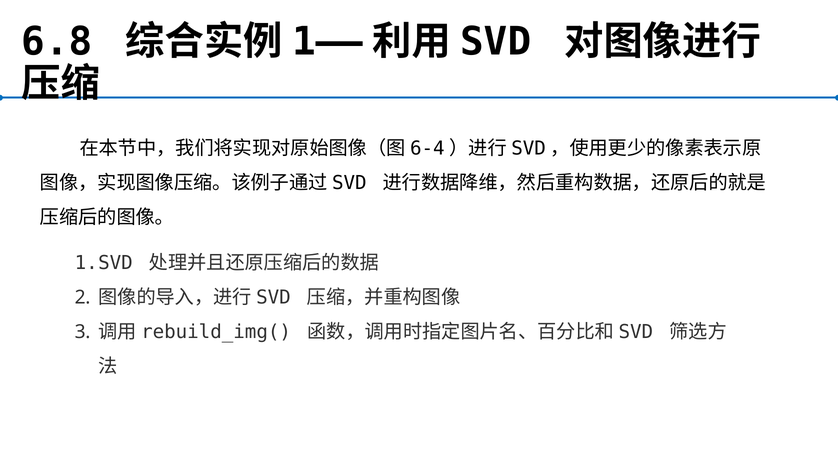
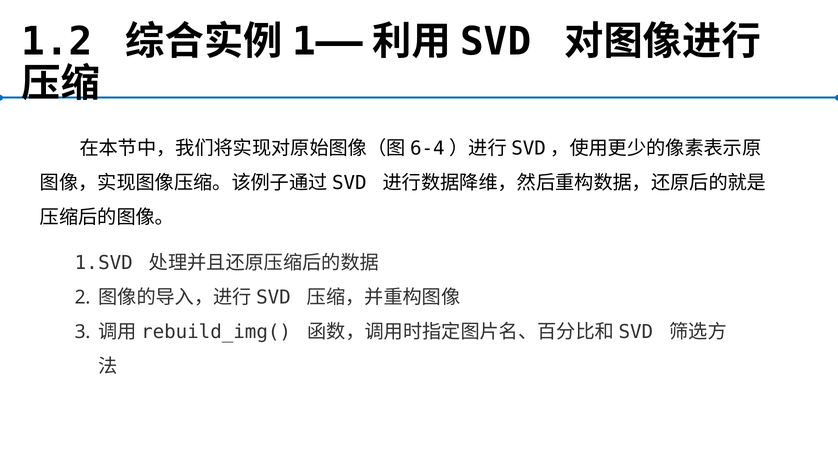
6.8: 6.8 -> 1.2
